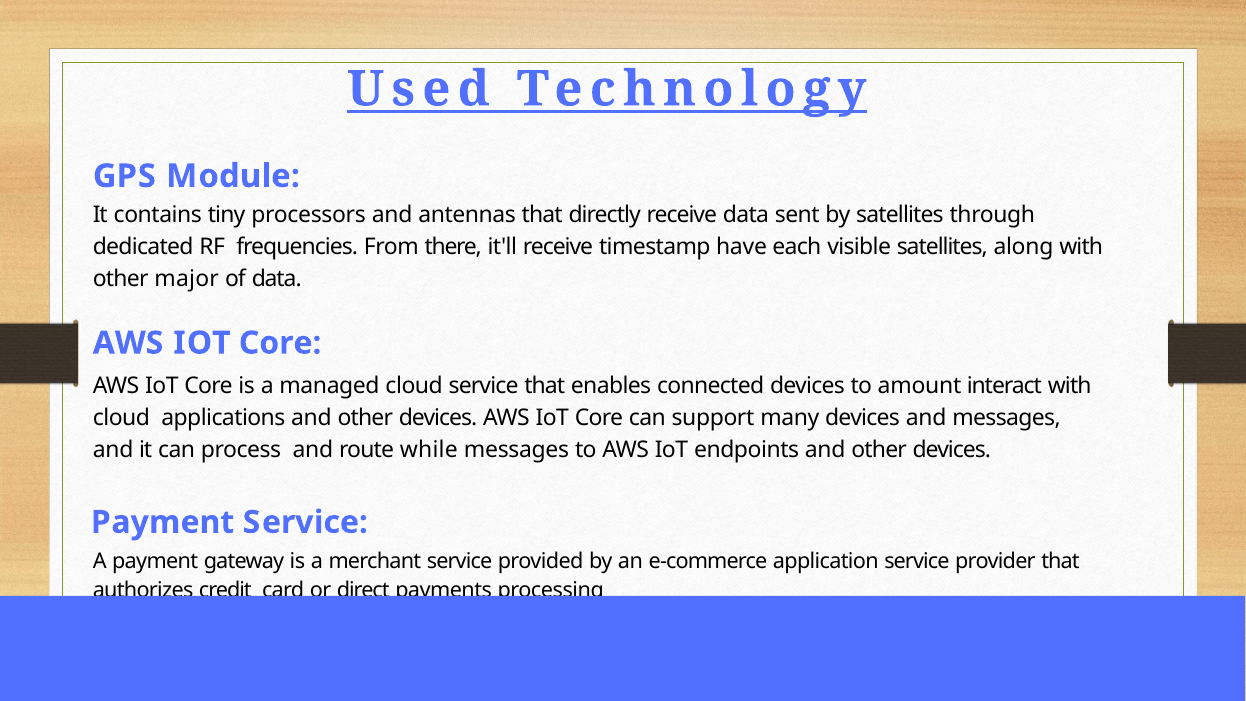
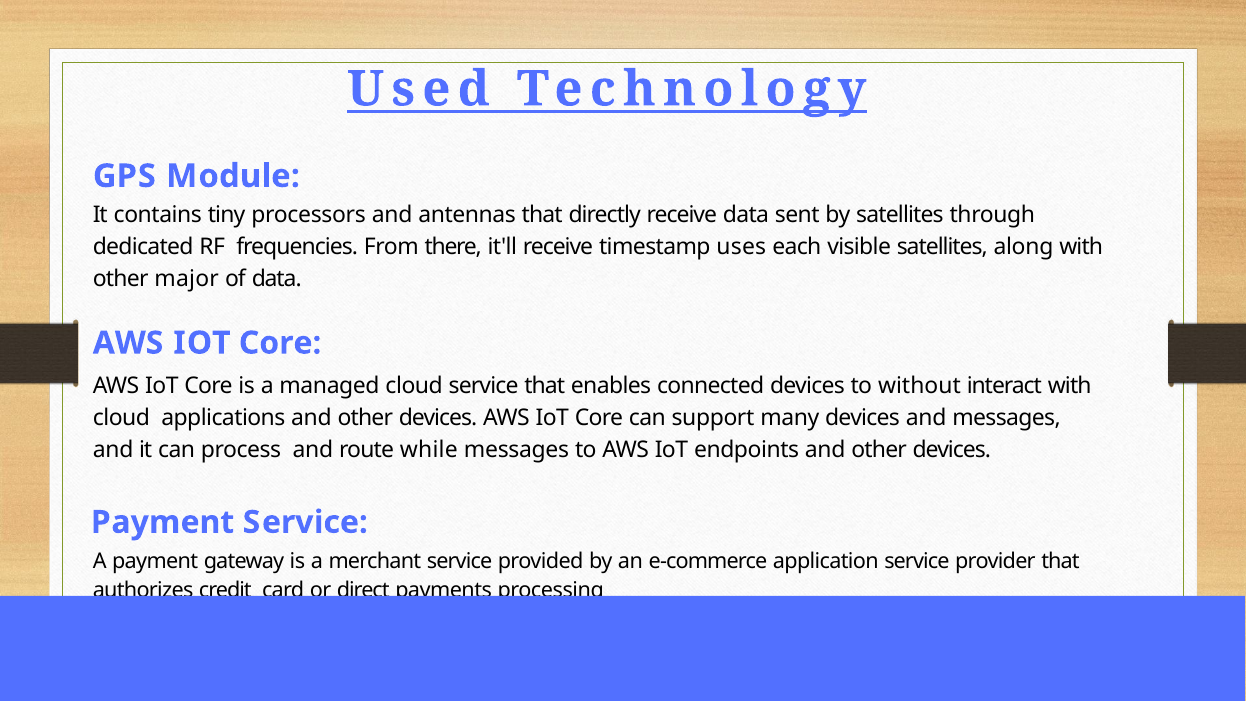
have: have -> uses
amount: amount -> without
